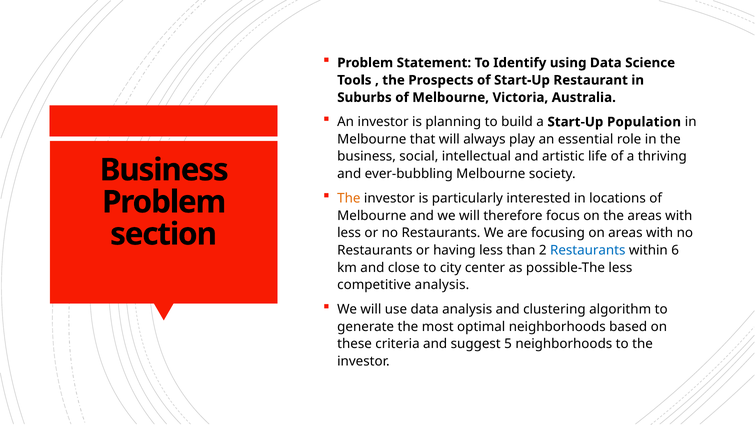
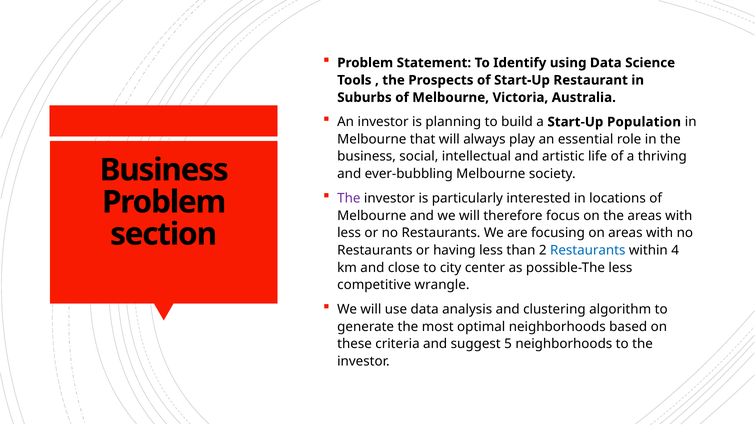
The at (349, 198) colour: orange -> purple
6: 6 -> 4
competitive analysis: analysis -> wrangle
